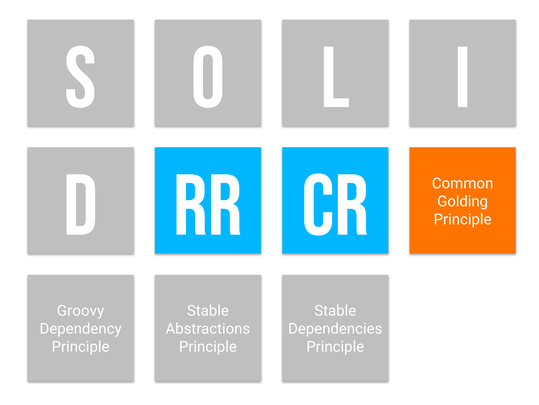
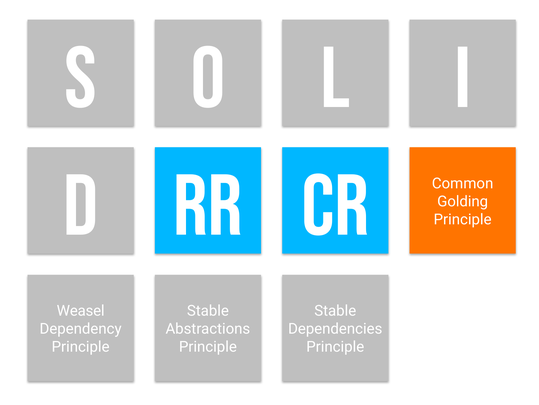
Groovy: Groovy -> Weasel
